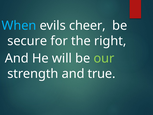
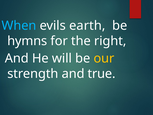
cheer: cheer -> earth
secure: secure -> hymns
our colour: light green -> yellow
